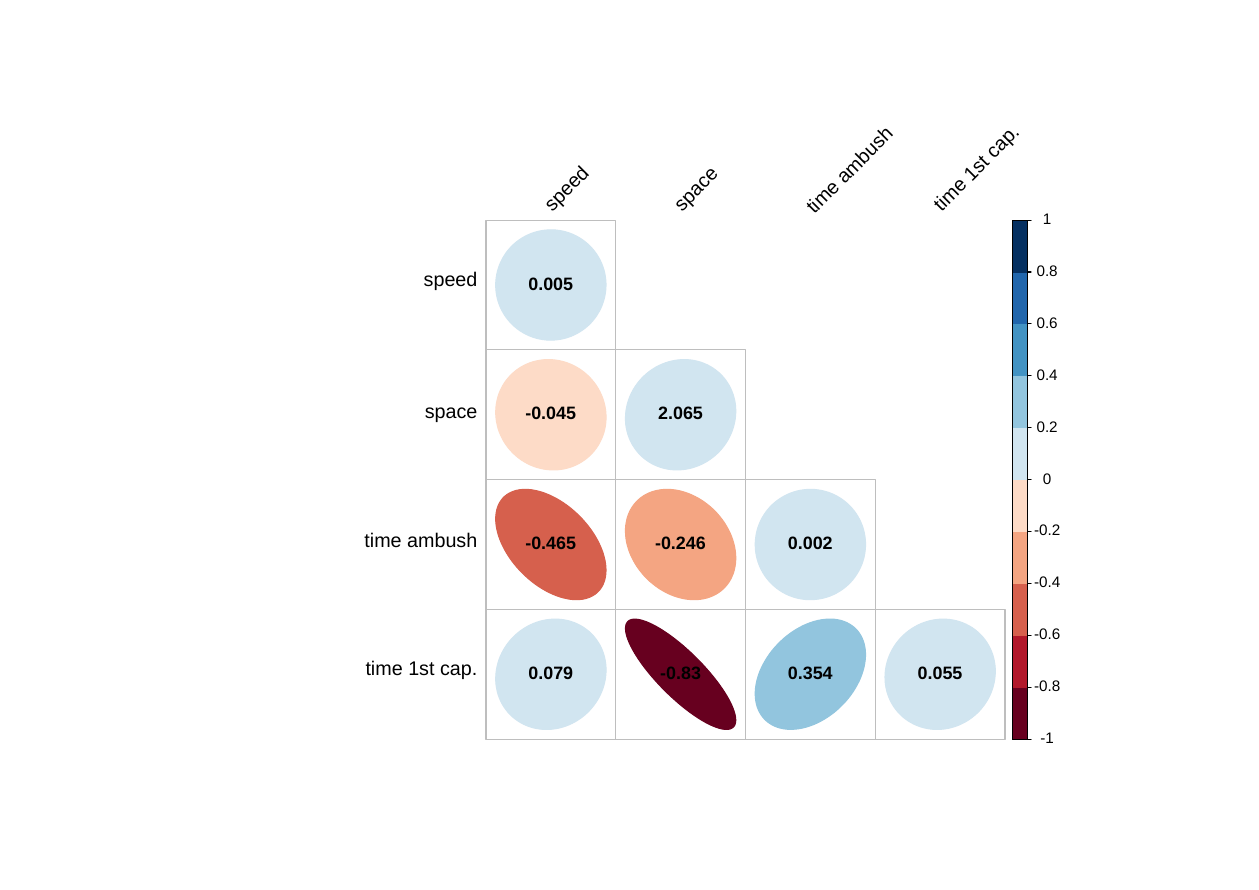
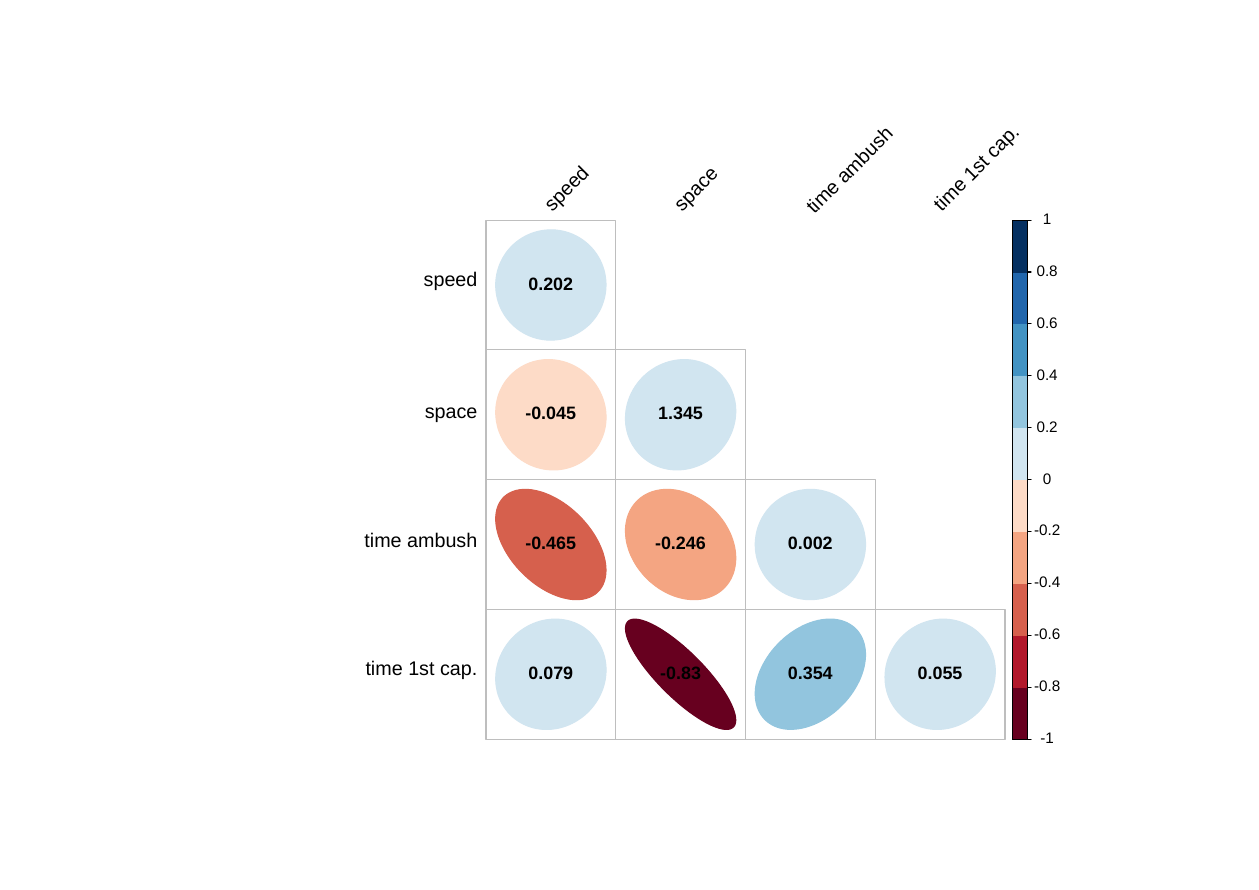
0.005: 0.005 -> 0.202
2.065: 2.065 -> 1.345
